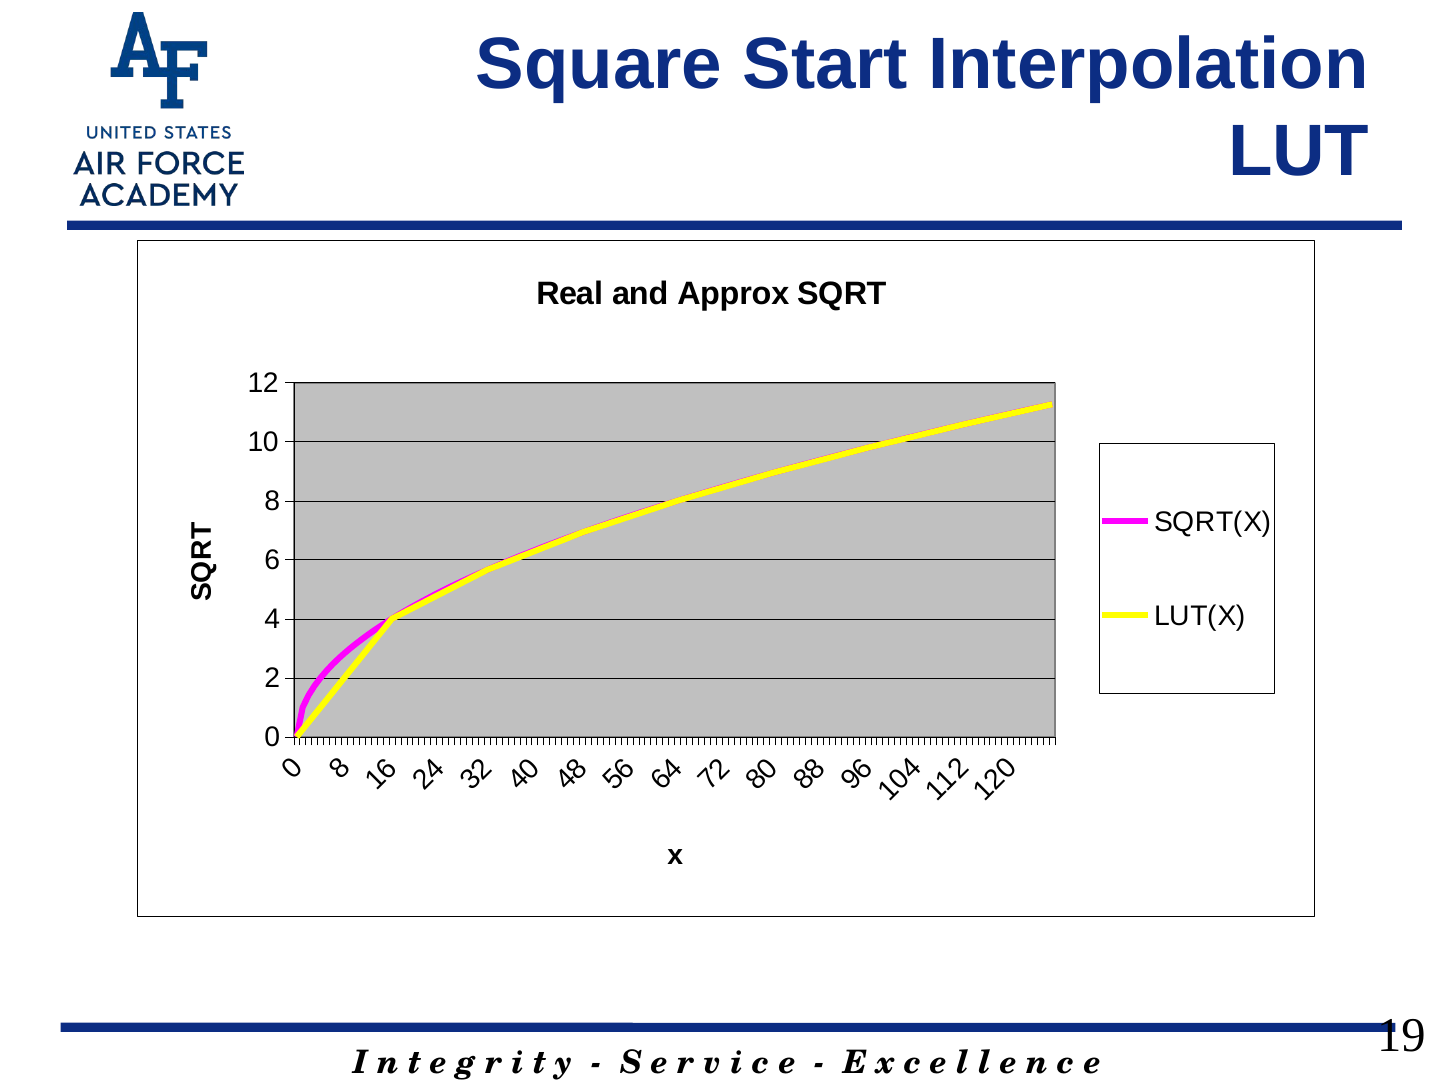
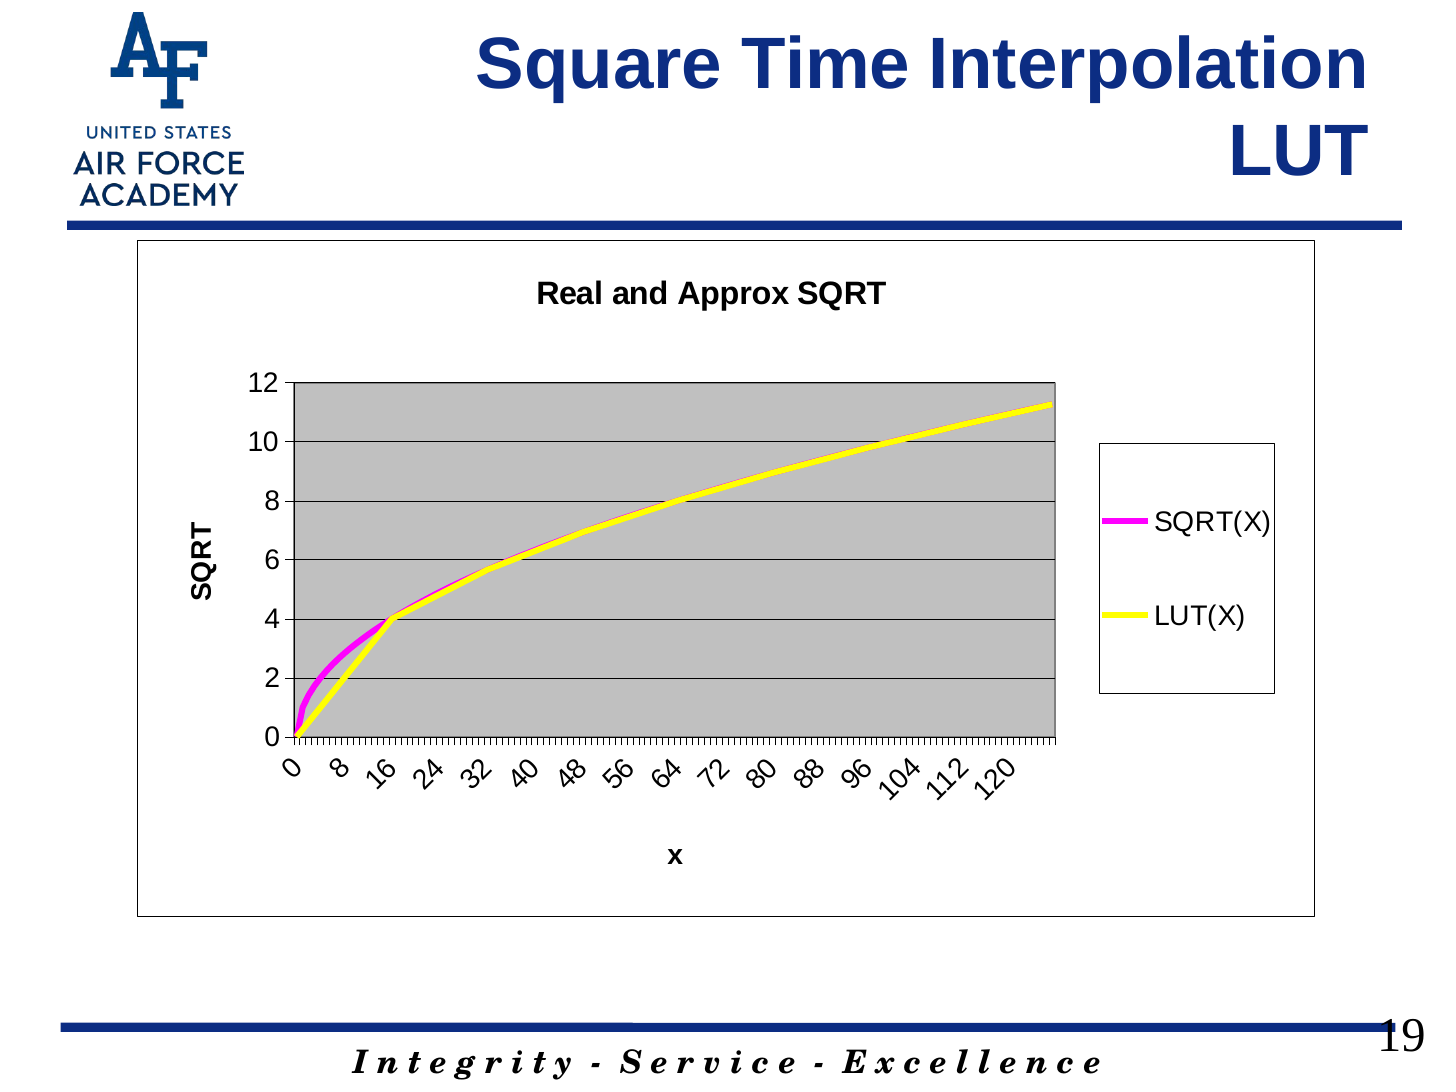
Start: Start -> Time
